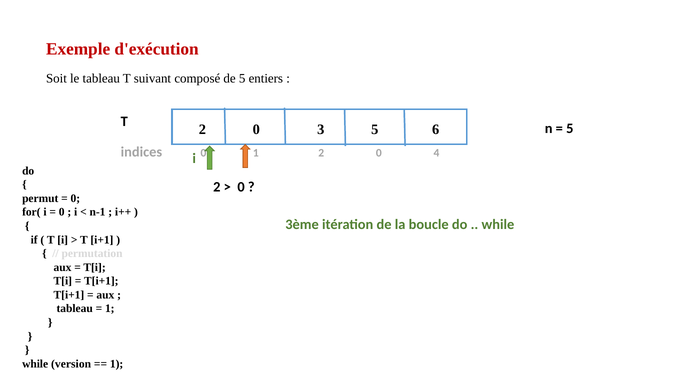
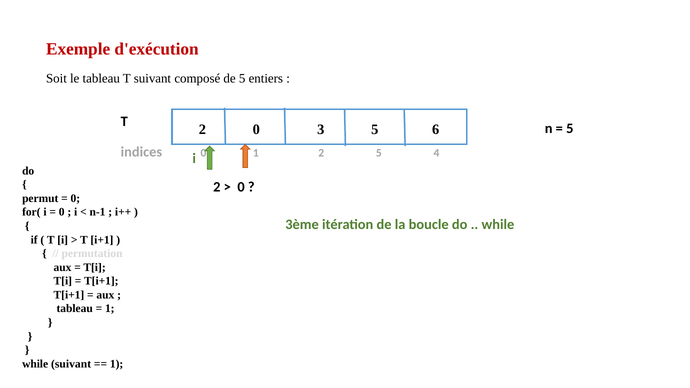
1 2 0: 0 -> 5
while version: version -> suivant
